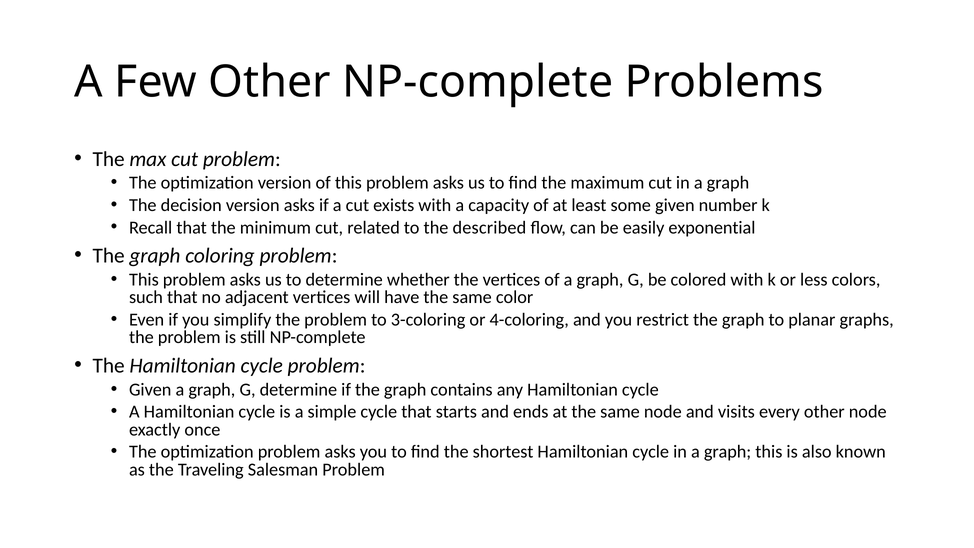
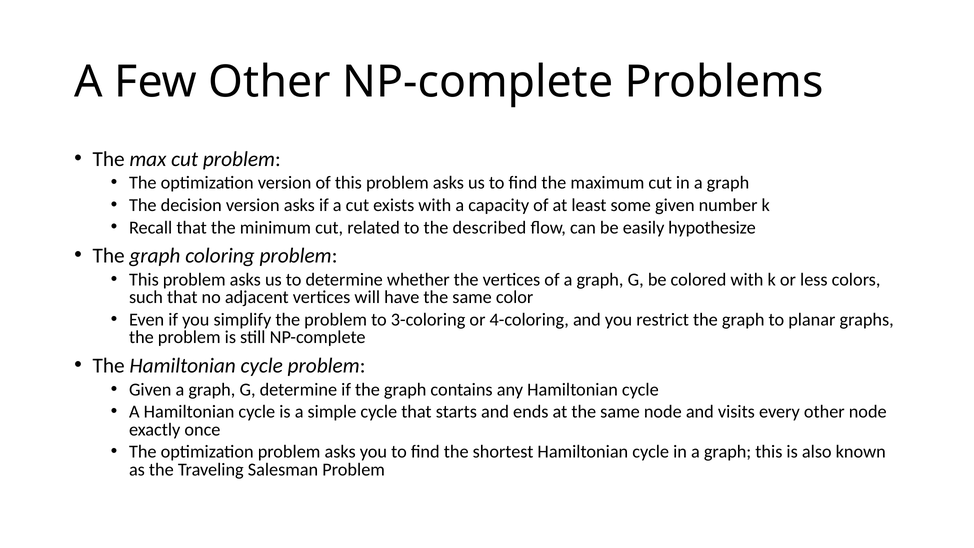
exponential: exponential -> hypothesize
